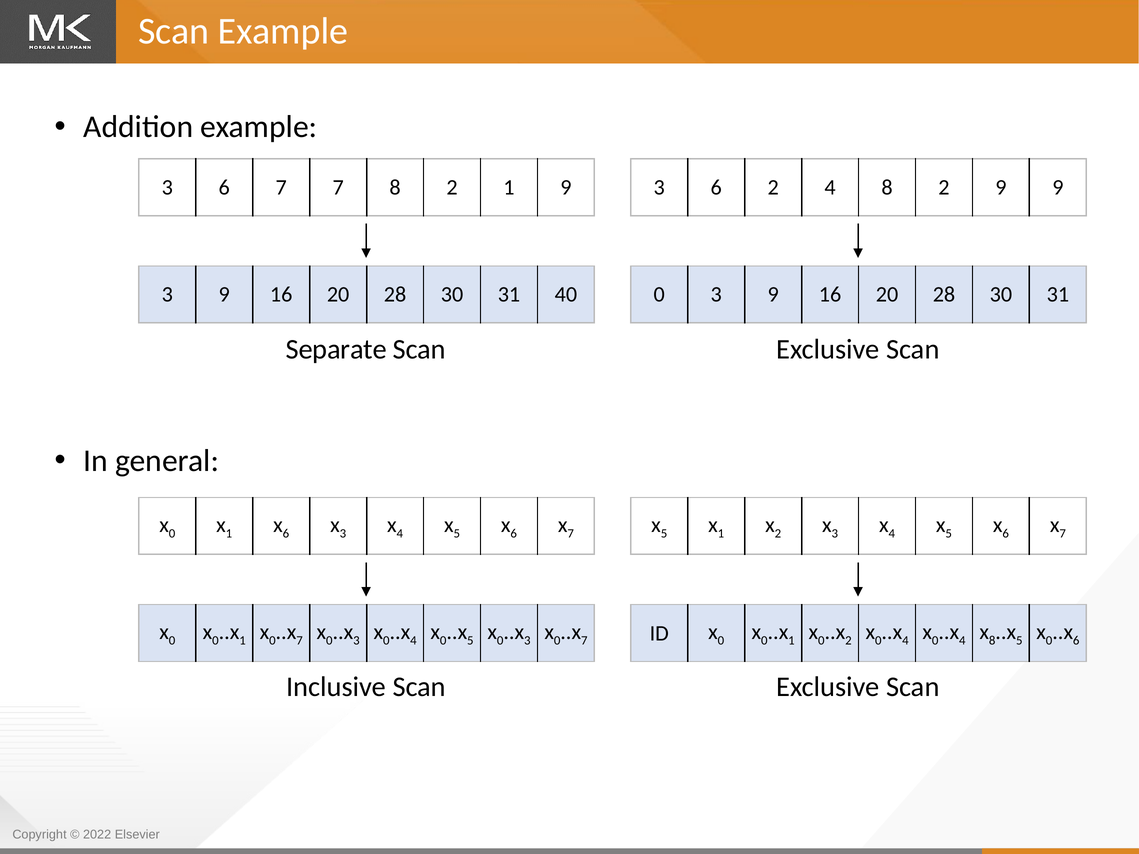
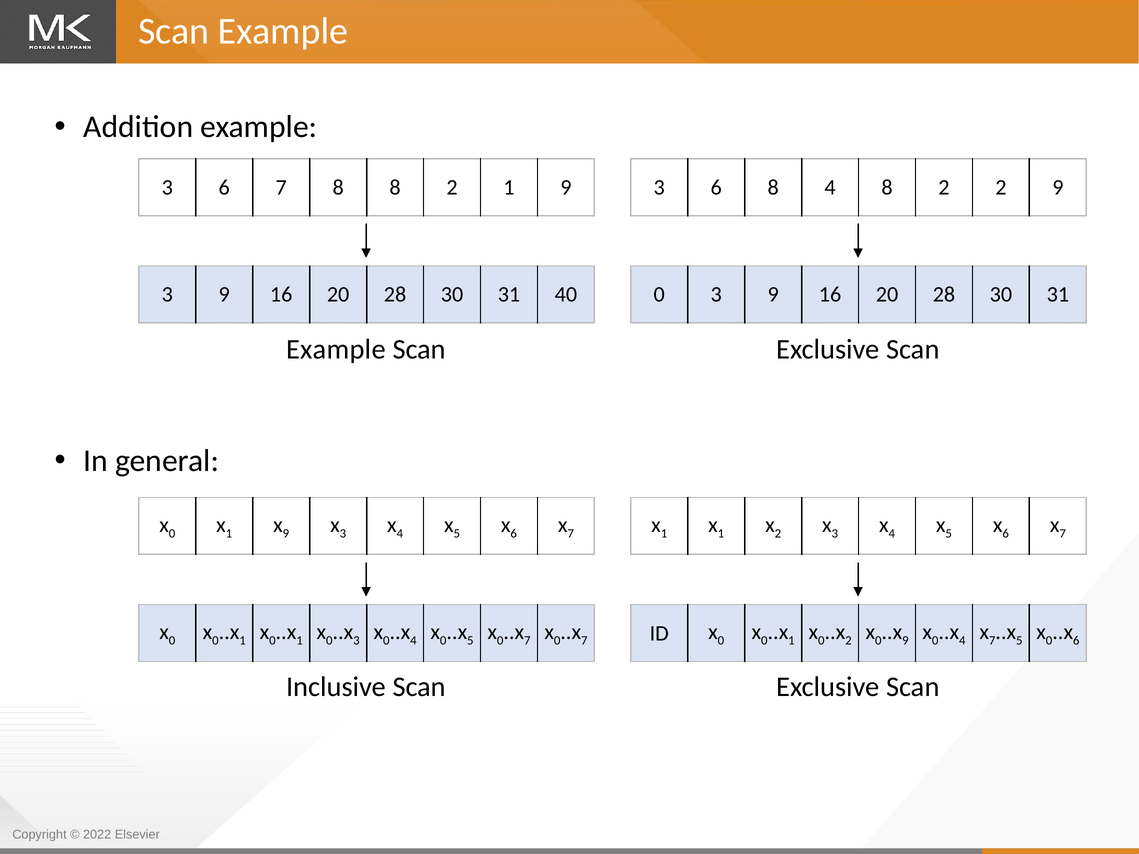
7 7: 7 -> 8
6 2: 2 -> 8
2 9: 9 -> 2
Separate at (336, 349): Separate -> Example
6 at (286, 534): 6 -> 9
5 at (664, 534): 5 -> 1
7 at (300, 641): 7 -> 1
3 at (527, 641): 3 -> 7
4 at (905, 641): 4 -> 9
8 at (992, 641): 8 -> 7
